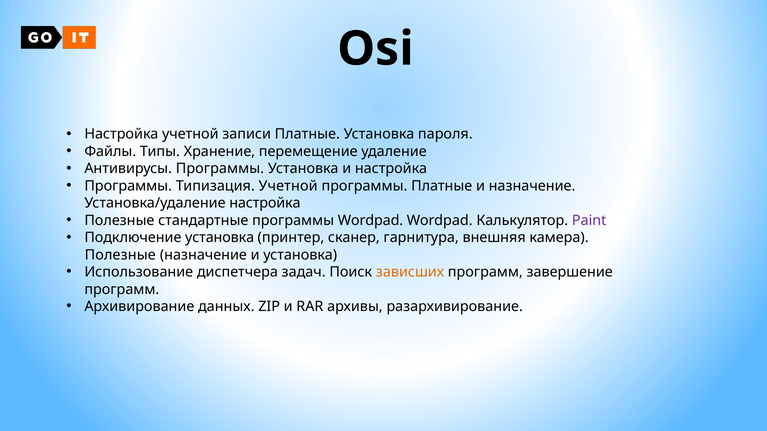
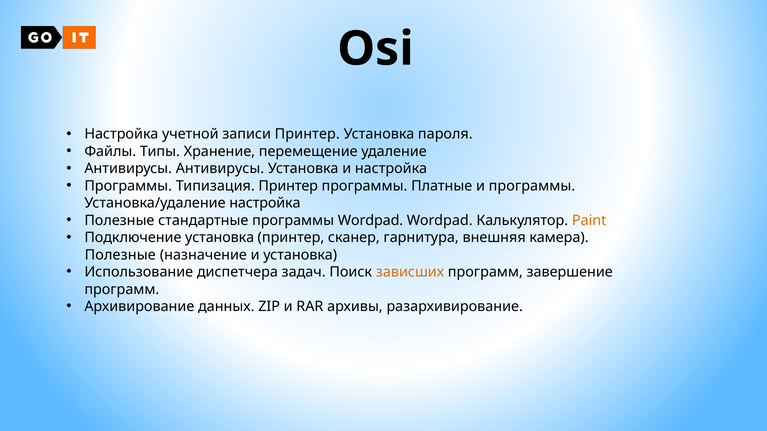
записи Платные: Платные -> Принтер
Антивирусы Программы: Программы -> Антивирусы
Типизация Учетной: Учетной -> Принтер
и назначение: назначение -> программы
Paint colour: purple -> orange
